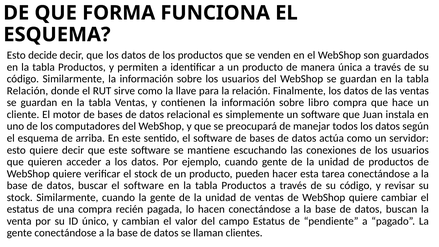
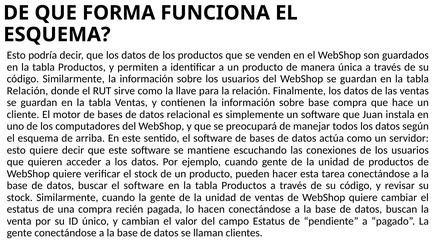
decide: decide -> podría
sobre libro: libro -> base
